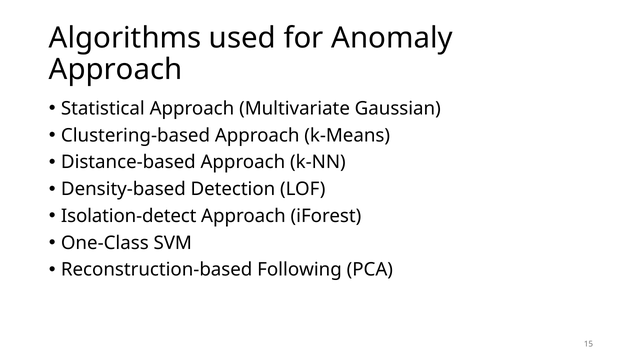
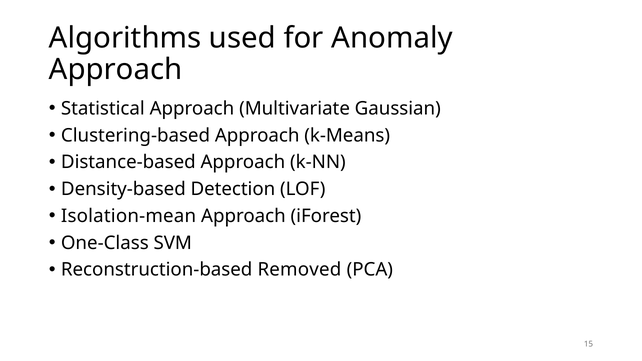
Isolation-detect: Isolation-detect -> Isolation-mean
Following: Following -> Removed
